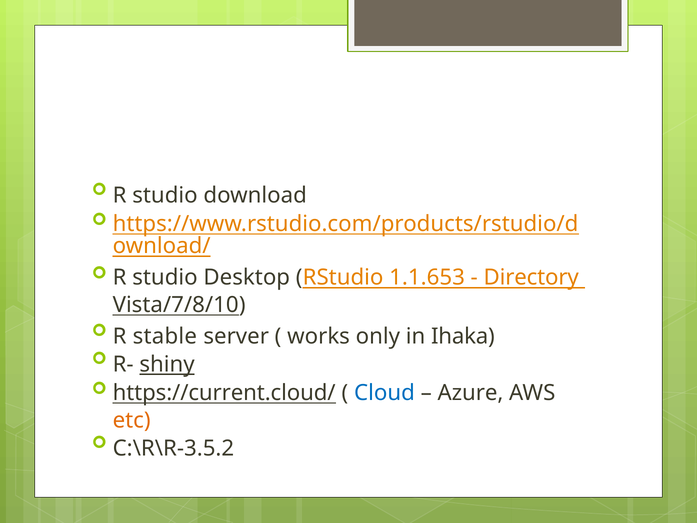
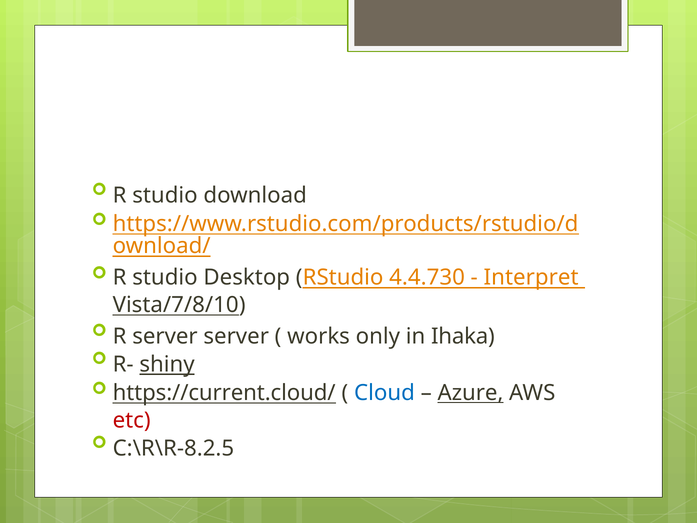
1.1.653: 1.1.653 -> 4.4.730
Directory: Directory -> Interpret
R stable: stable -> server
Azure underline: none -> present
etc colour: orange -> red
C:\R\R-3.5.2: C:\R\R-3.5.2 -> C:\R\R-8.2.5
